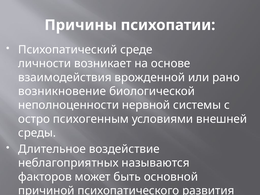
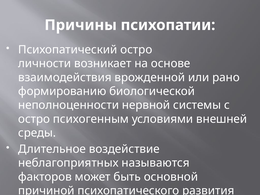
Психопатический среде: среде -> остро
возникновение: возникновение -> формированию
